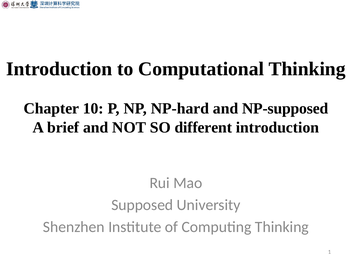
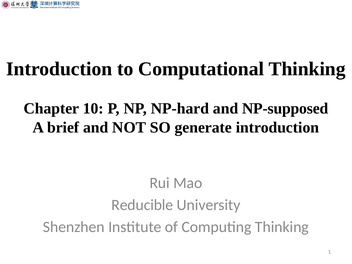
different: different -> generate
Supposed: Supposed -> Reducible
